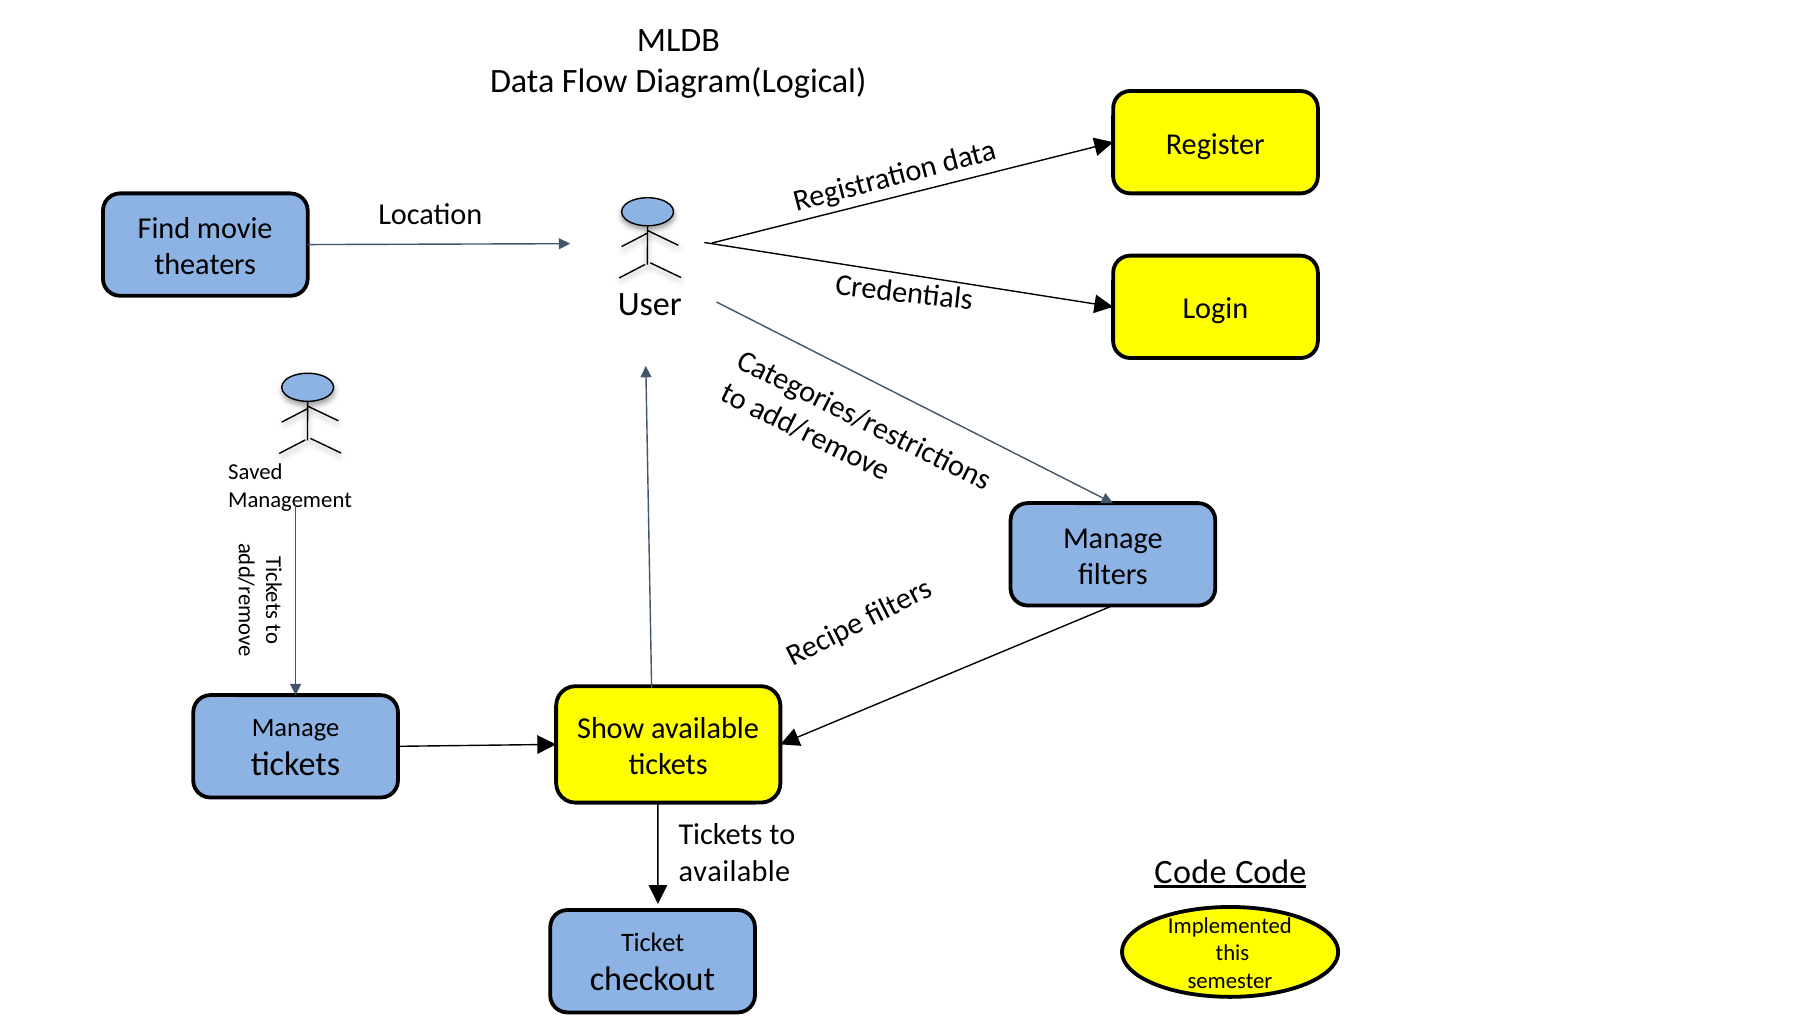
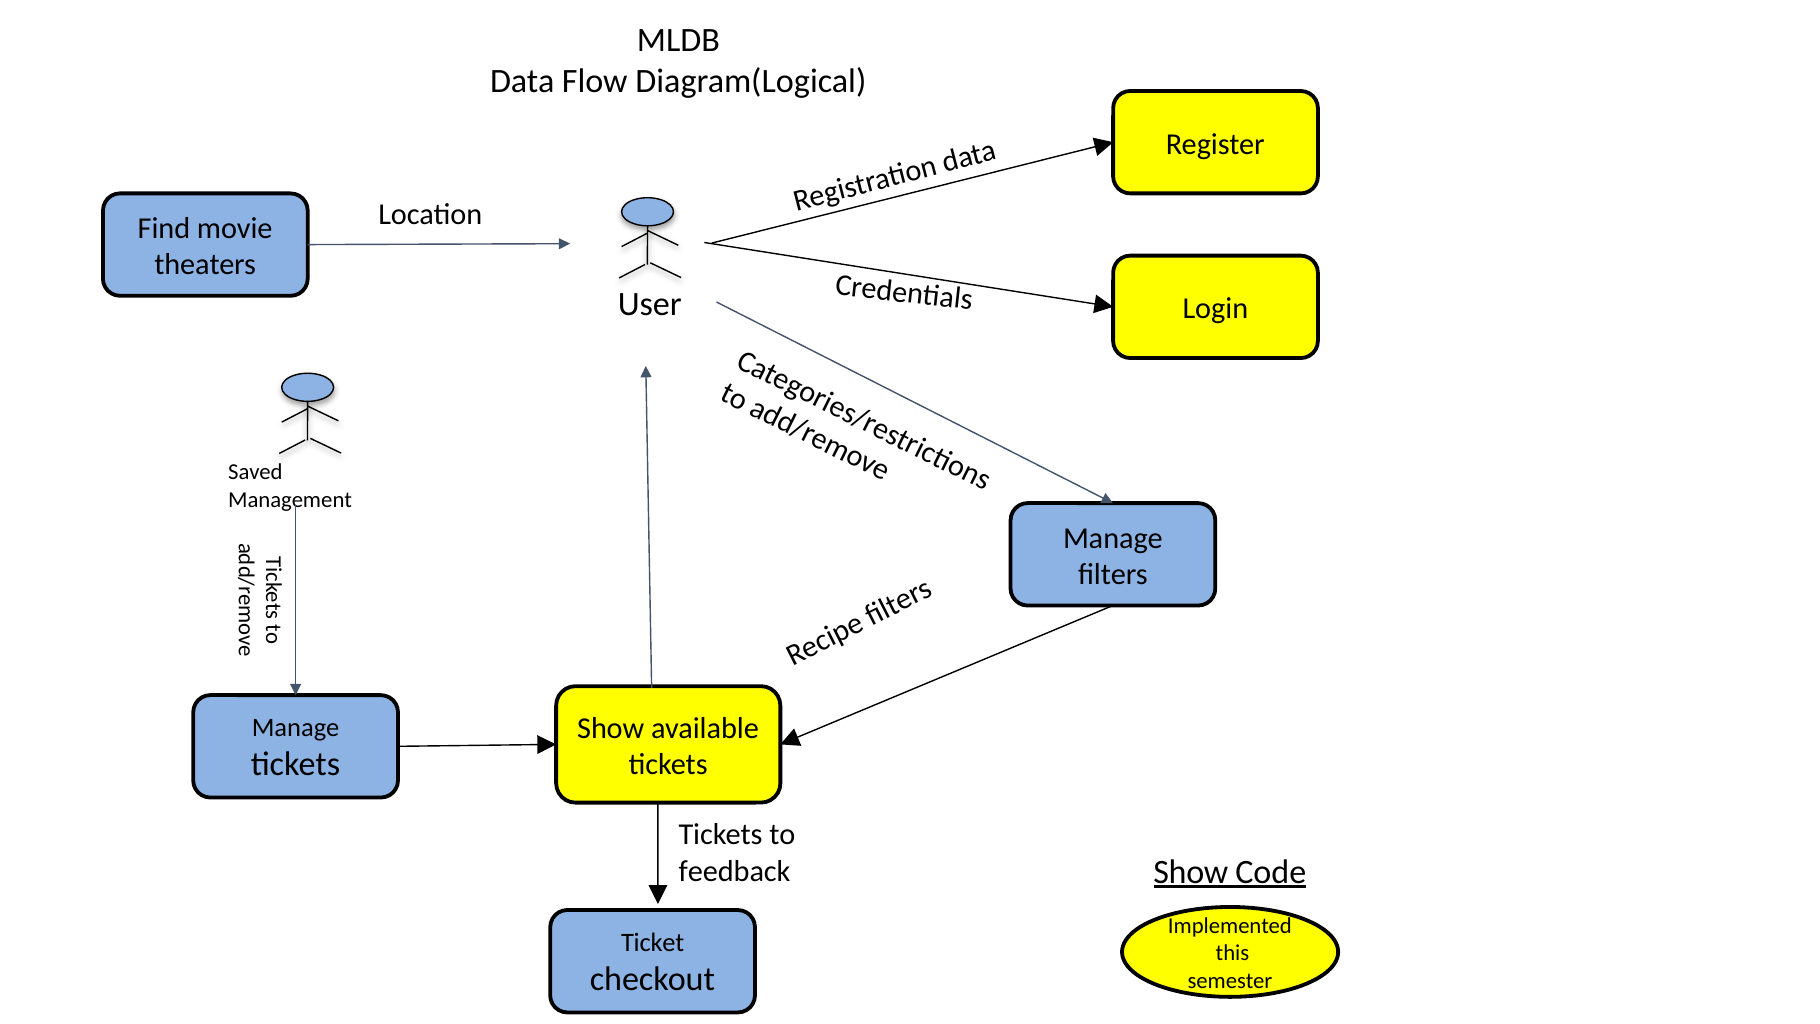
Code at (1191, 872): Code -> Show
available at (734, 871): available -> feedback
